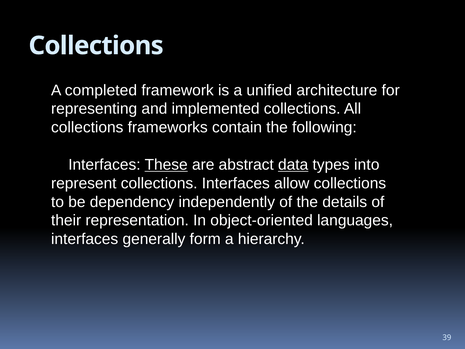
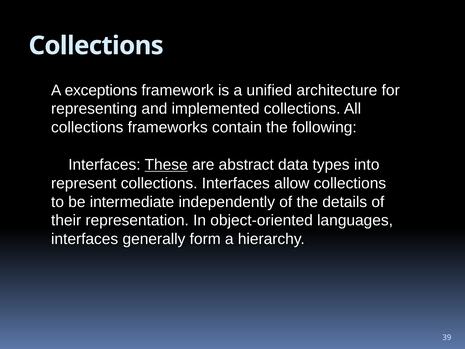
completed: completed -> exceptions
data underline: present -> none
dependency: dependency -> intermediate
